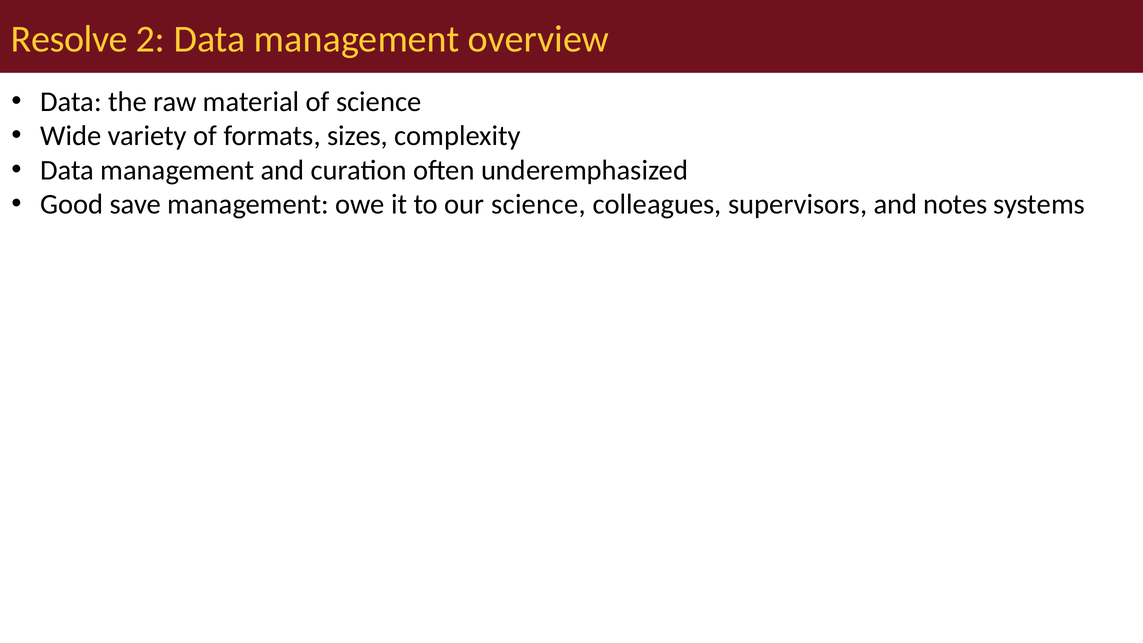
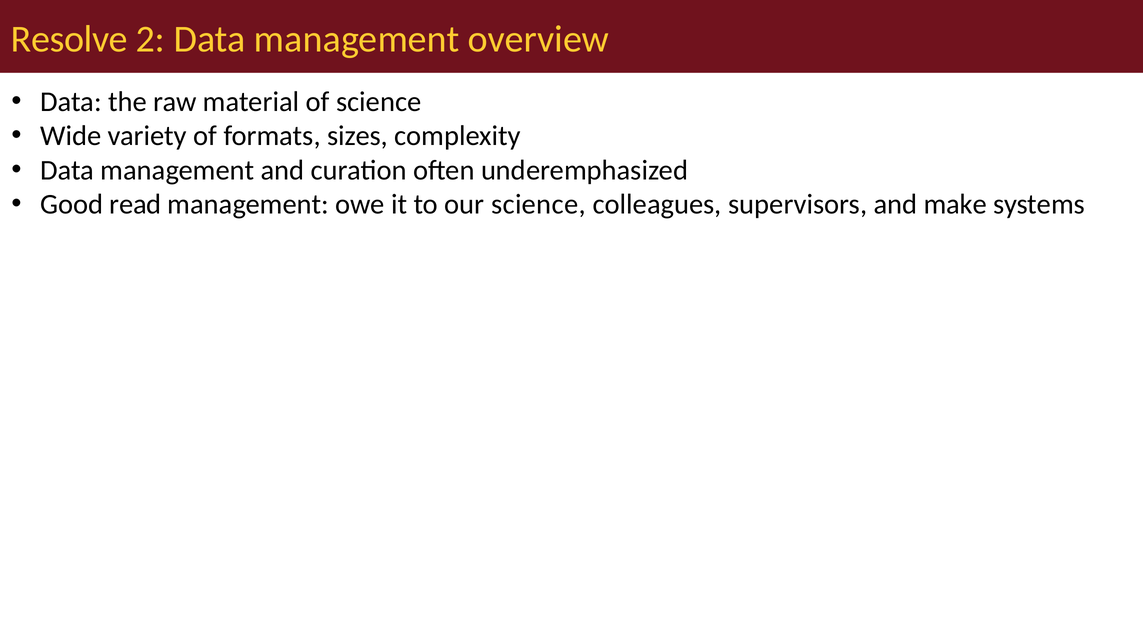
save: save -> read
notes: notes -> make
